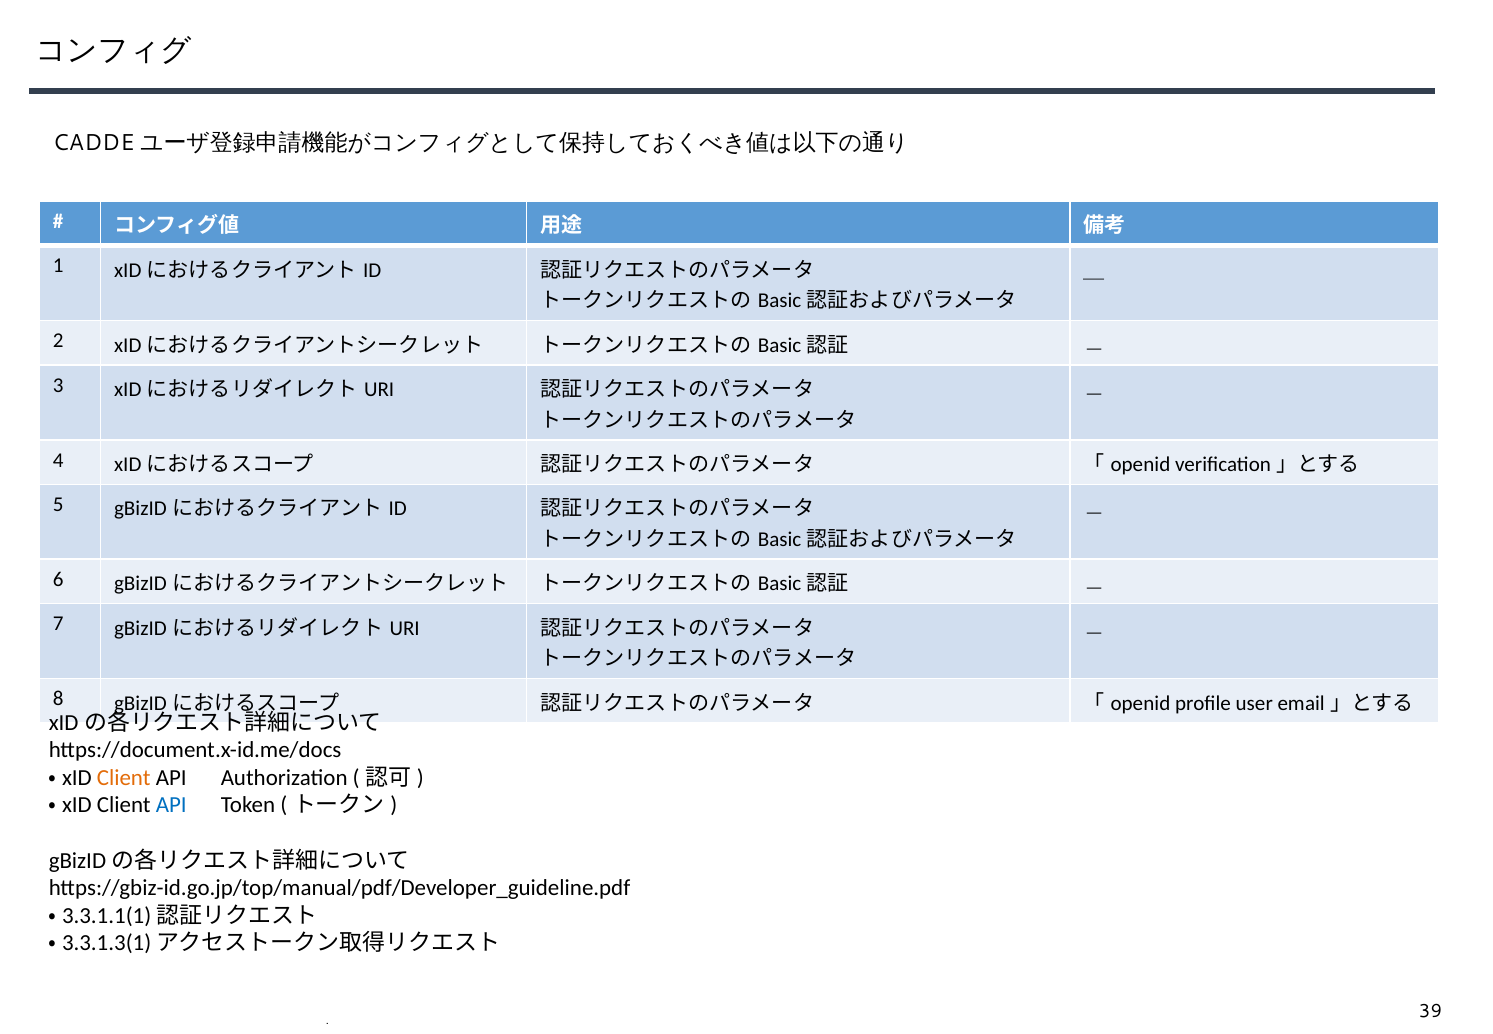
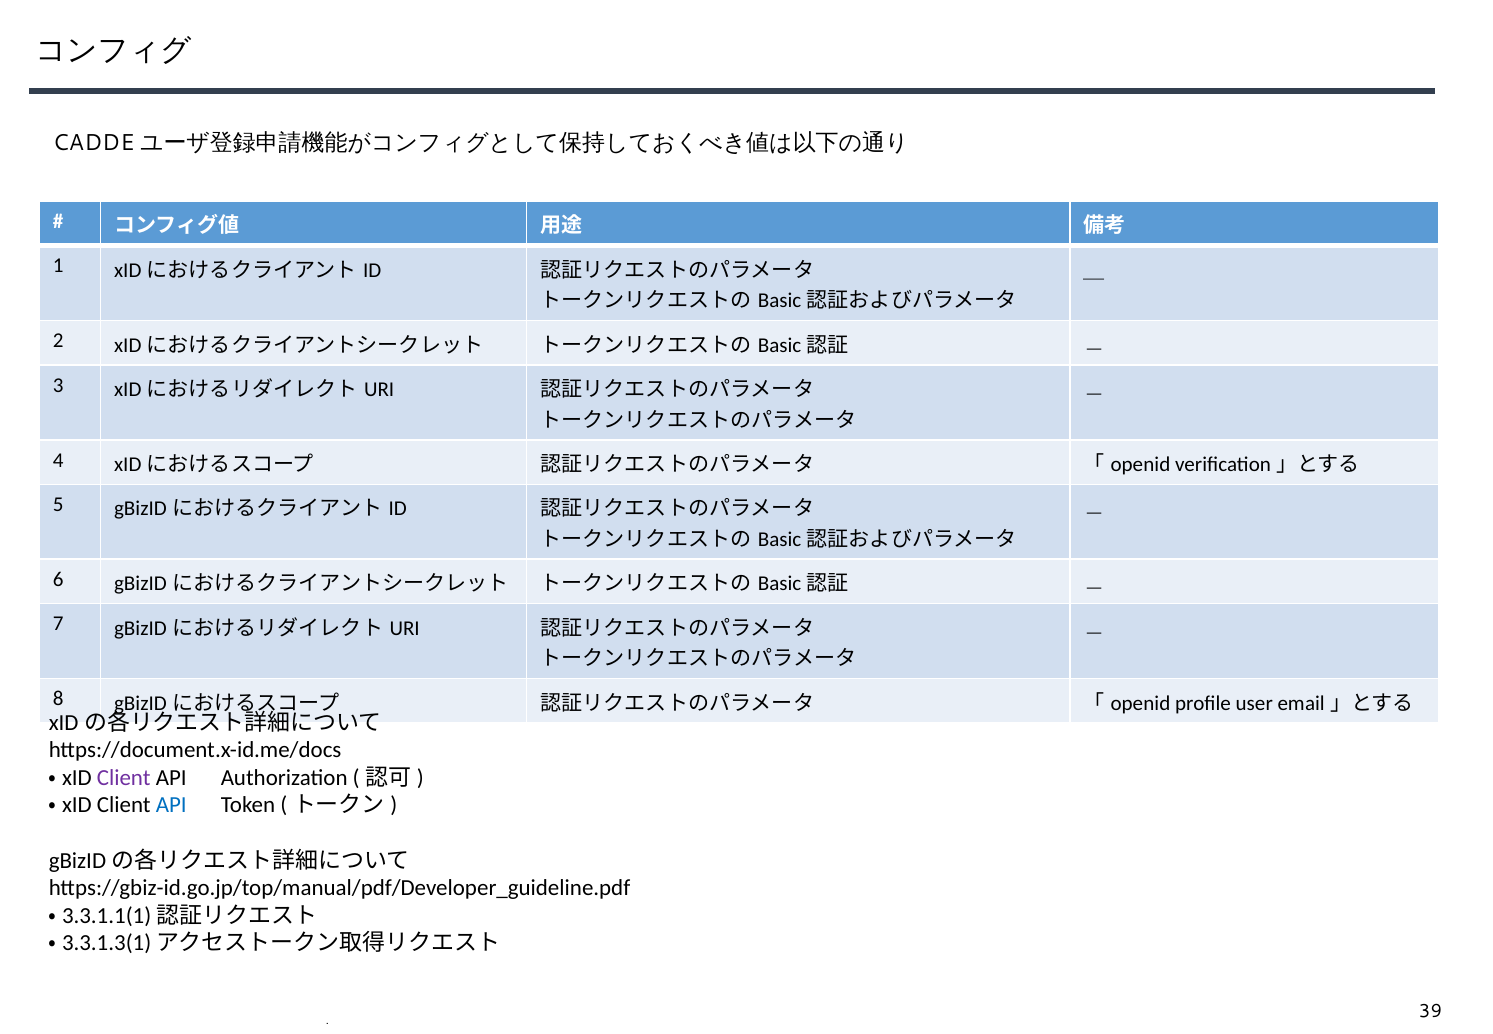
Client at (124, 777) colour: orange -> purple
